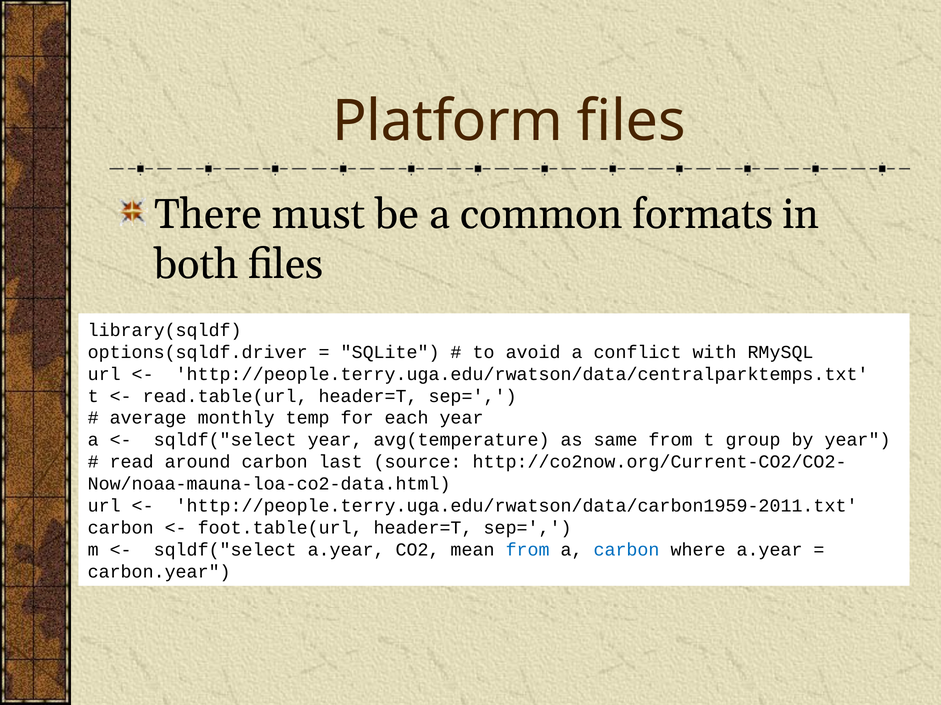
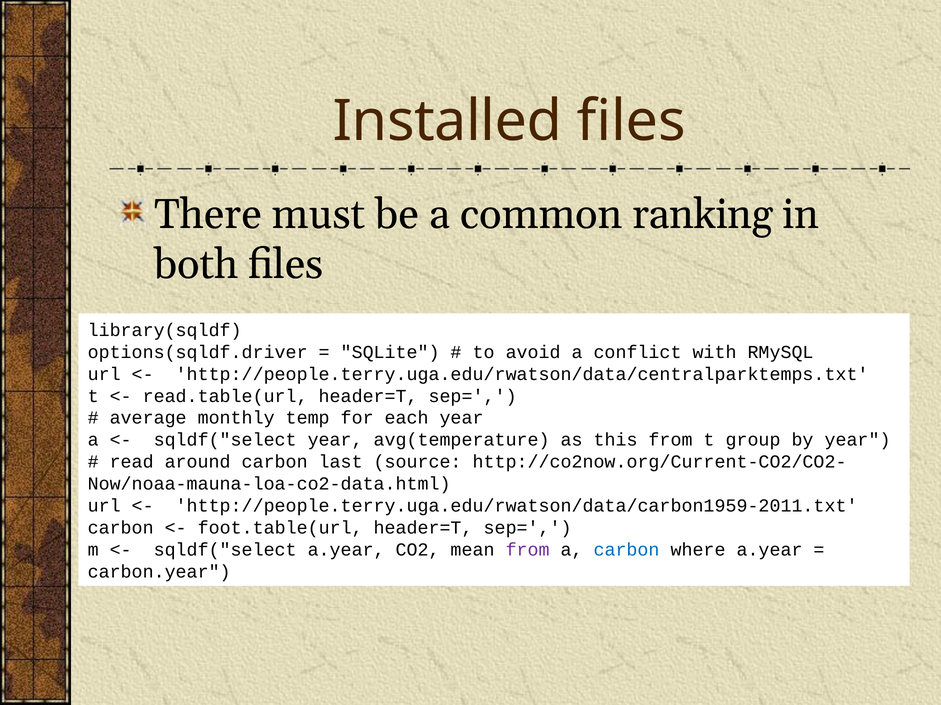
Platform: Platform -> Installed
formats: formats -> ranking
same: same -> this
from at (528, 550) colour: blue -> purple
